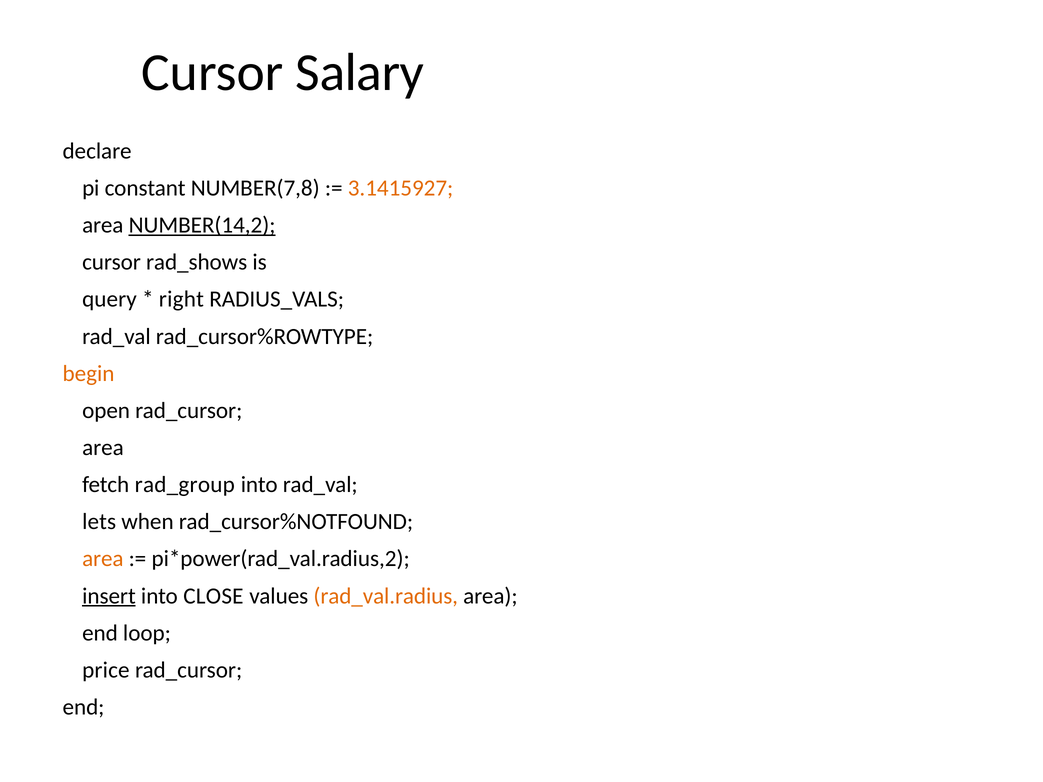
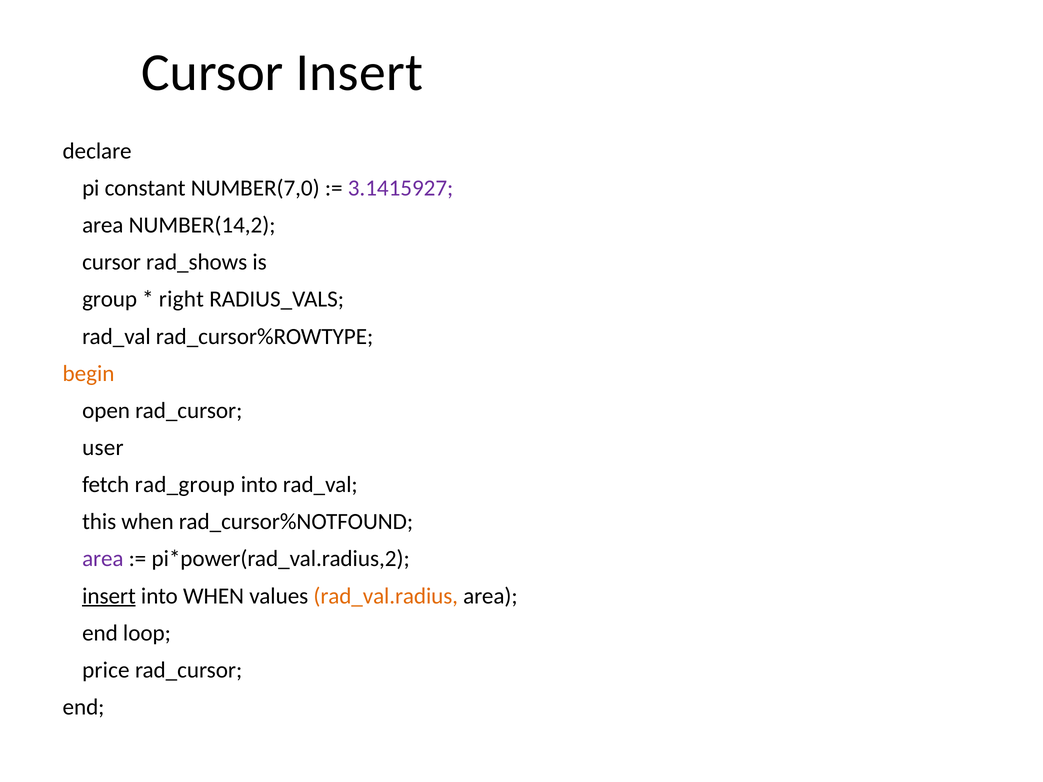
Cursor Salary: Salary -> Insert
NUMBER(7,8: NUMBER(7,8 -> NUMBER(7,0
3.1415927 colour: orange -> purple
NUMBER(14,2 underline: present -> none
query: query -> group
area at (103, 448): area -> user
lets: lets -> this
area at (103, 559) colour: orange -> purple
into CLOSE: CLOSE -> WHEN
